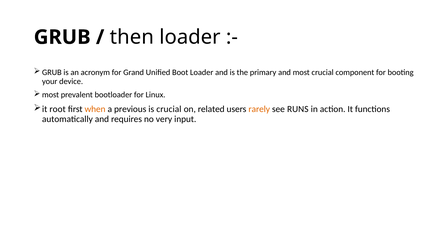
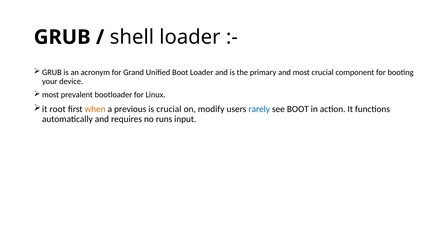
then: then -> shell
related: related -> modify
rarely colour: orange -> blue
see RUNS: RUNS -> BOOT
very: very -> runs
